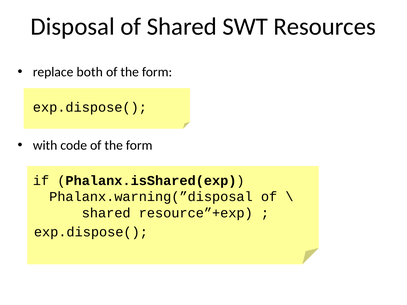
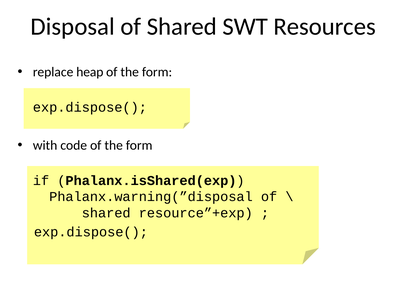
both: both -> heap
